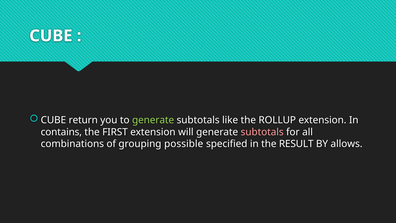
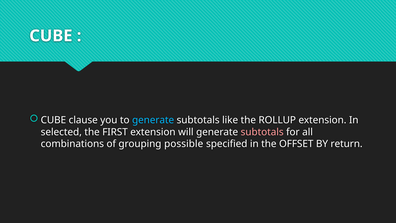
return: return -> clause
generate at (153, 120) colour: light green -> light blue
contains: contains -> selected
RESULT: RESULT -> OFFSET
allows: allows -> return
